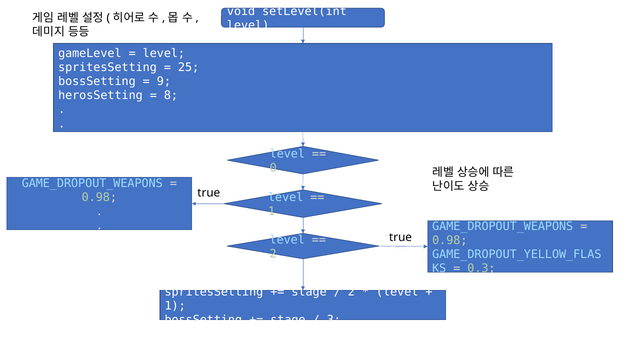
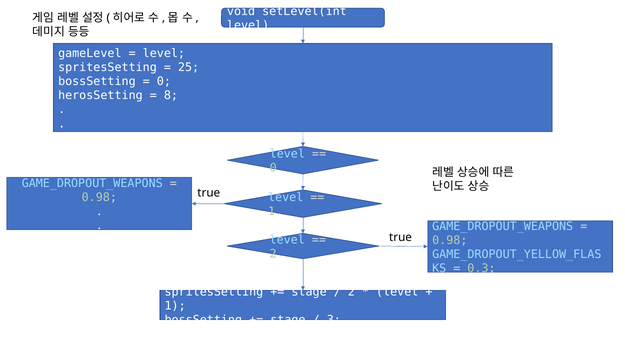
9 at (164, 81): 9 -> 0
